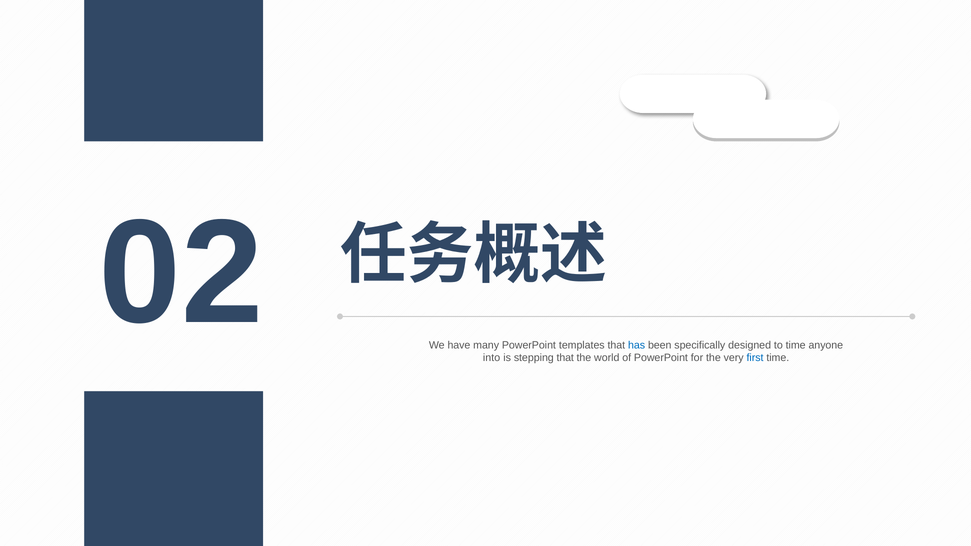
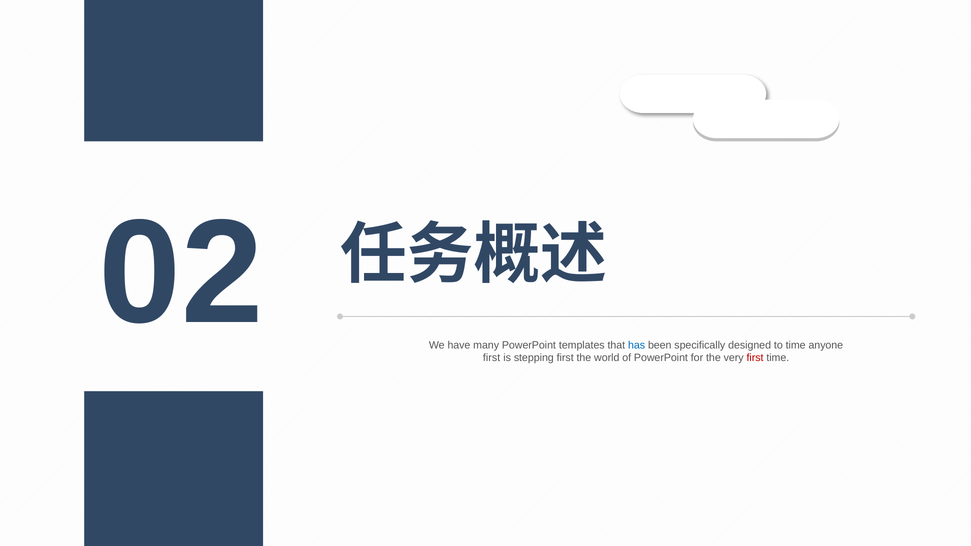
into at (492, 358): into -> first
stepping that: that -> first
first at (755, 358) colour: blue -> red
